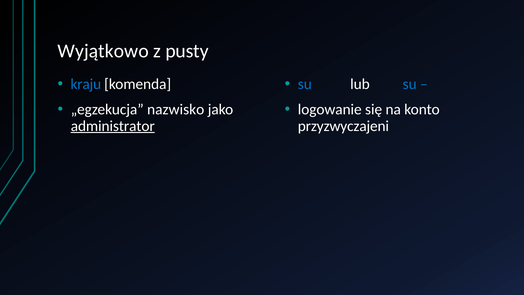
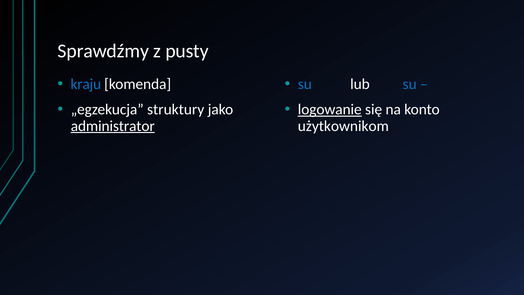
Wyjątkowo: Wyjątkowo -> Sprawdźmy
nazwisko: nazwisko -> struktury
logowanie underline: none -> present
przyzwyczajeni: przyzwyczajeni -> użytkownikom
